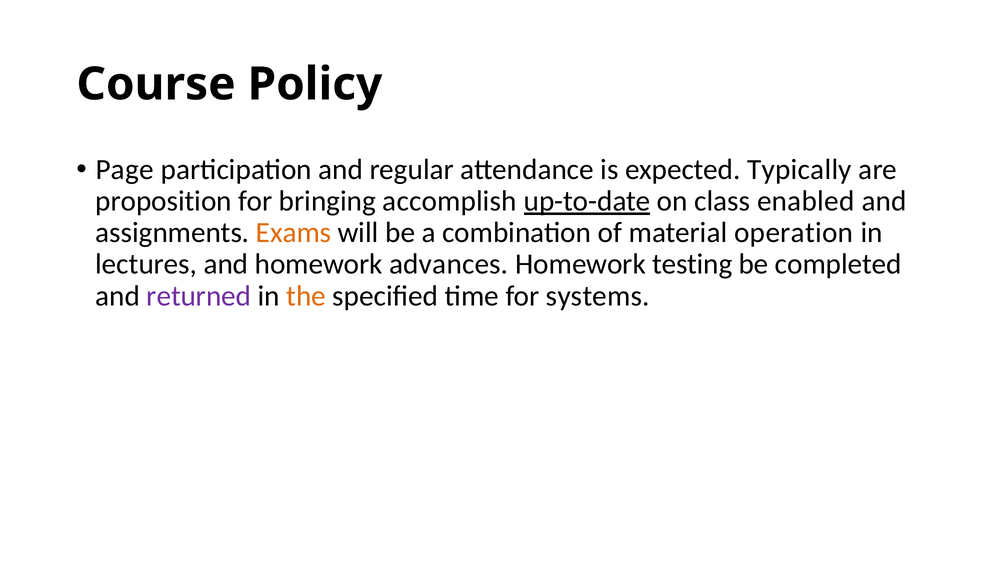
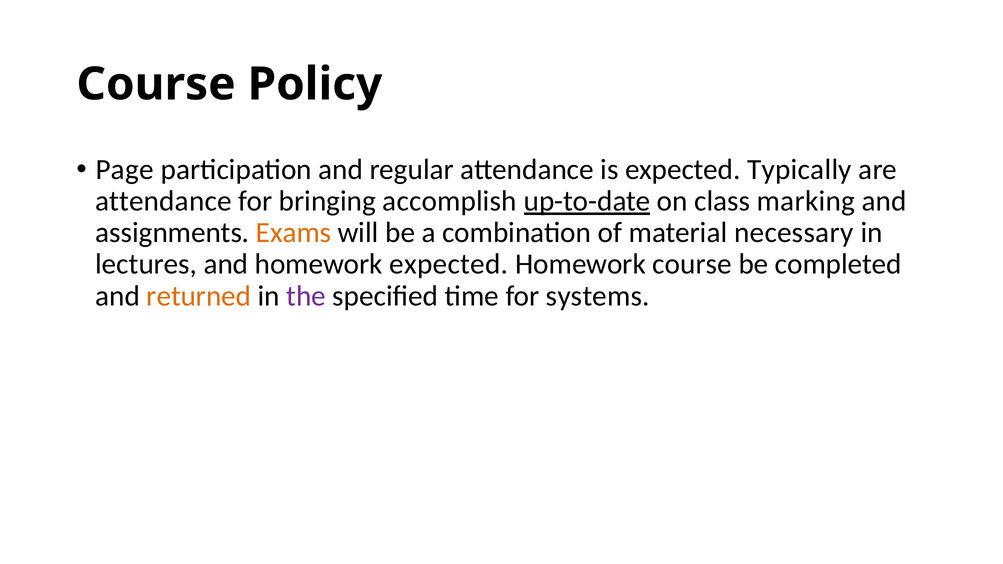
proposition at (164, 201): proposition -> attendance
enabled: enabled -> marking
operation: operation -> necessary
homework advances: advances -> expected
Homework testing: testing -> course
returned colour: purple -> orange
the colour: orange -> purple
